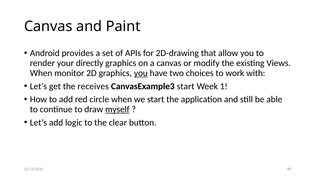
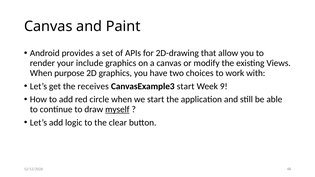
directly: directly -> include
monitor: monitor -> purpose
you at (141, 73) underline: present -> none
1: 1 -> 9
